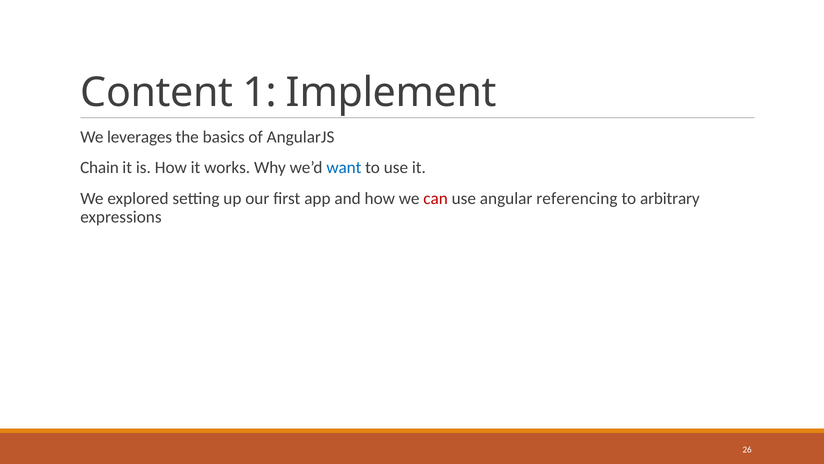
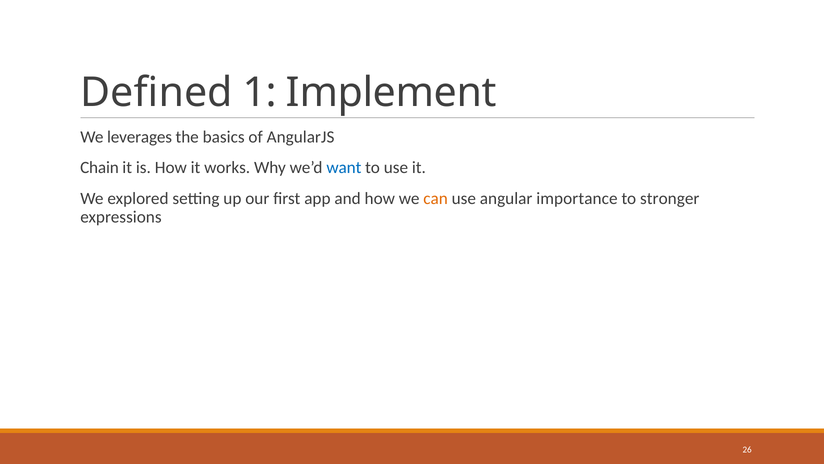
Content: Content -> Defined
can colour: red -> orange
referencing: referencing -> importance
arbitrary: arbitrary -> stronger
